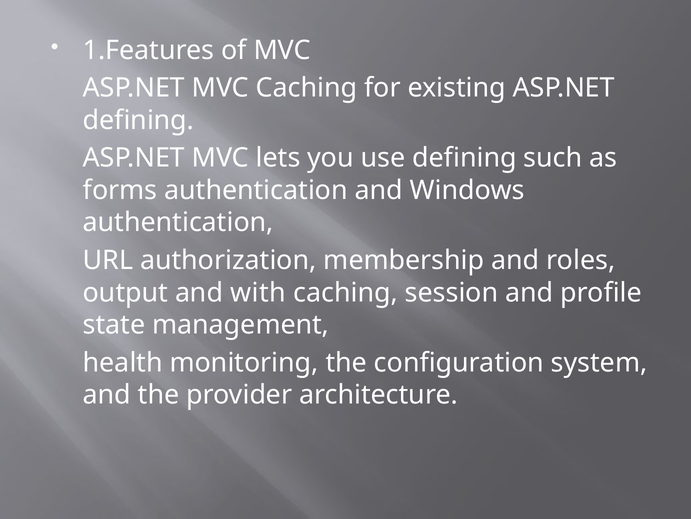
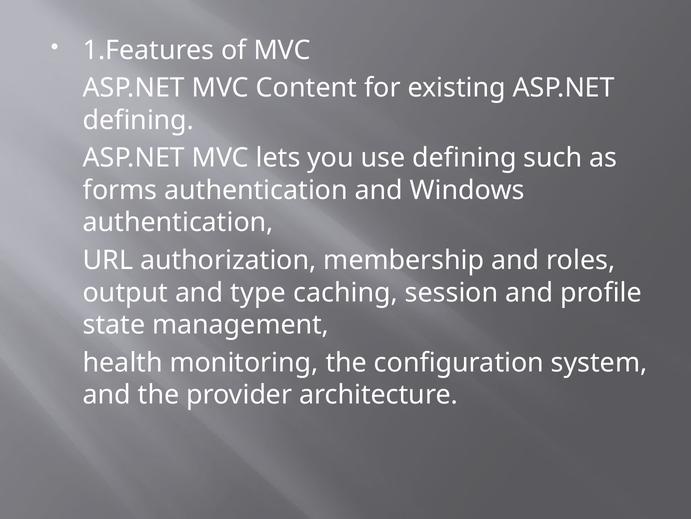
MVC Caching: Caching -> Content
with: with -> type
